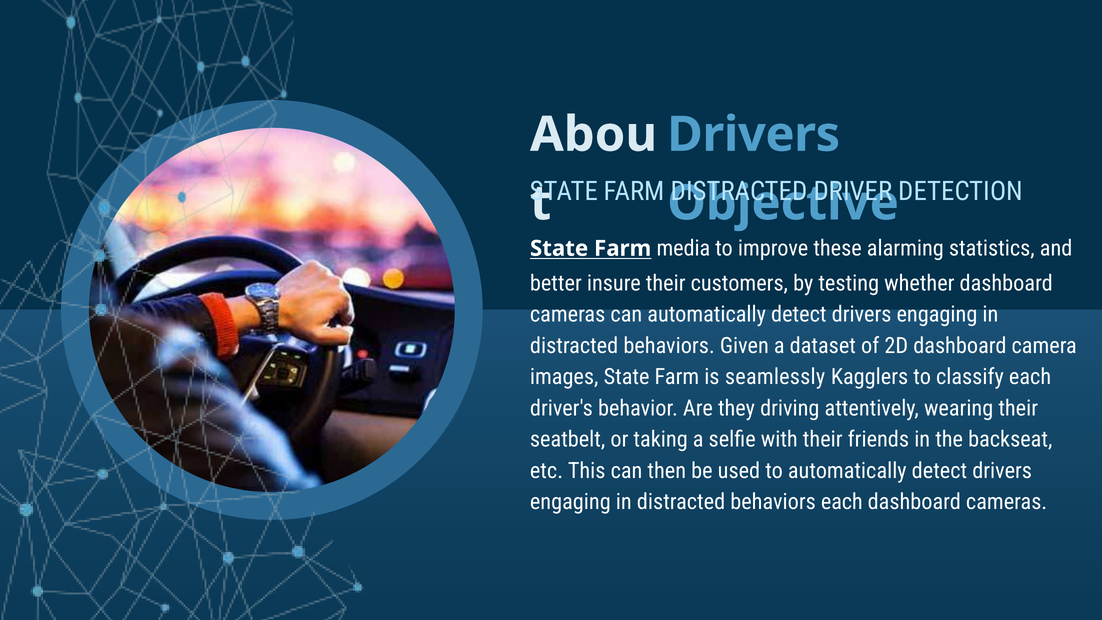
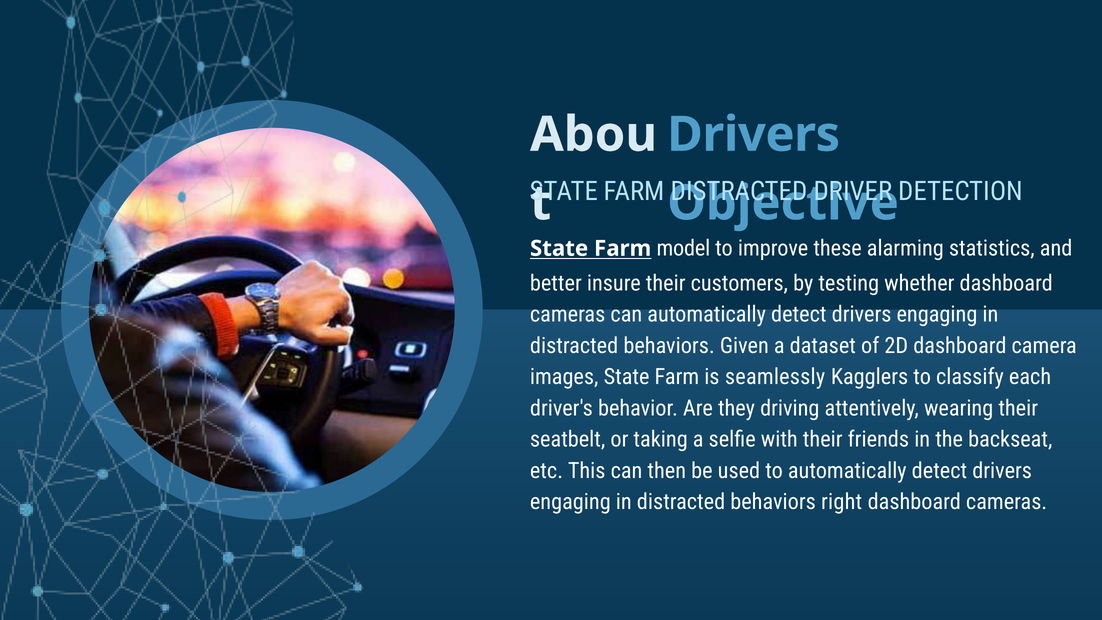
media: media -> model
behaviors each: each -> right
